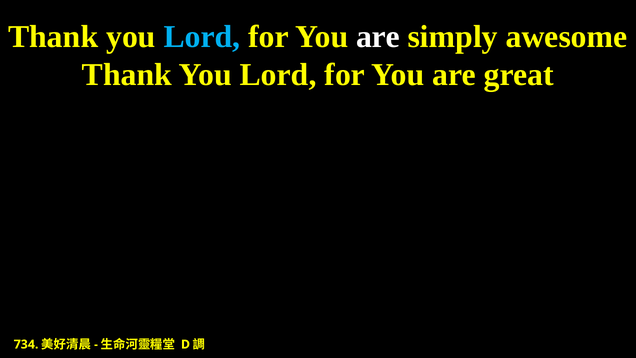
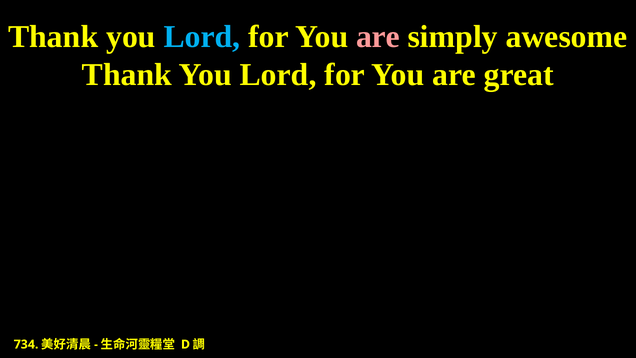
are at (378, 37) colour: white -> pink
